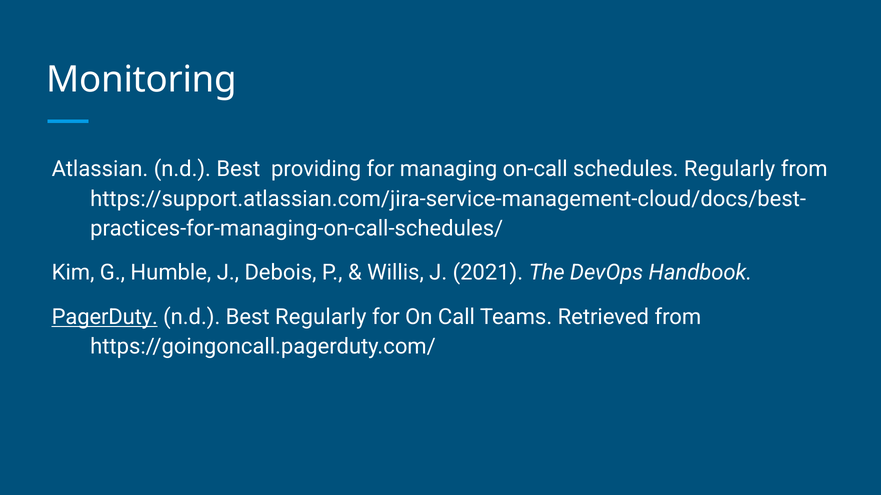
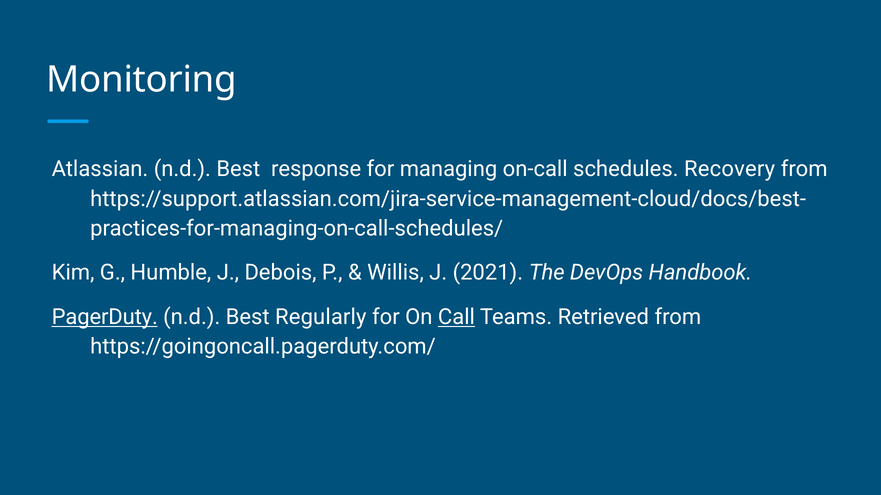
providing: providing -> response
schedules Regularly: Regularly -> Recovery
Call underline: none -> present
